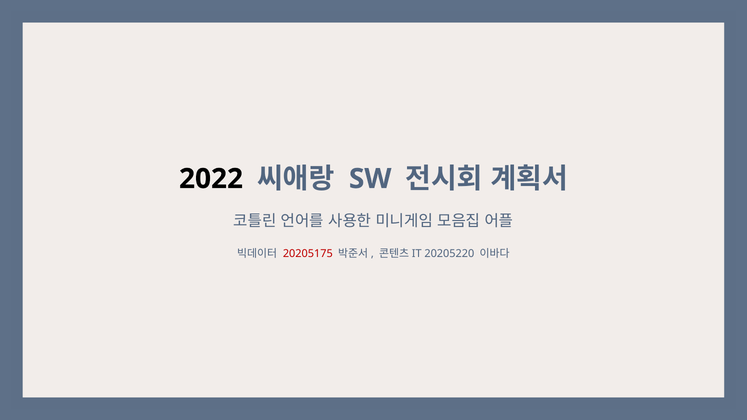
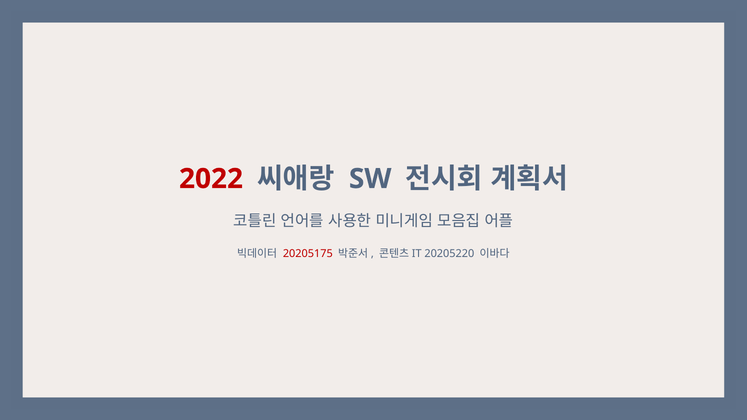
2022 colour: black -> red
